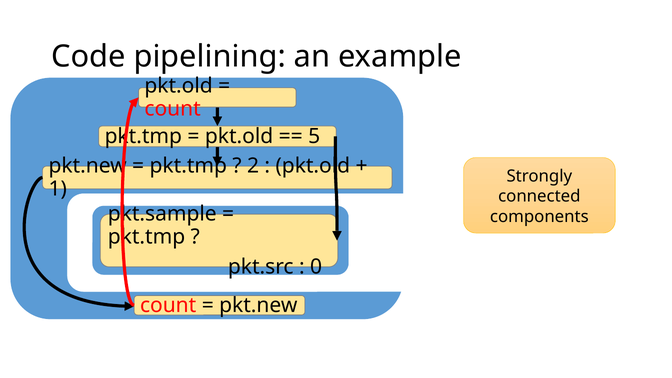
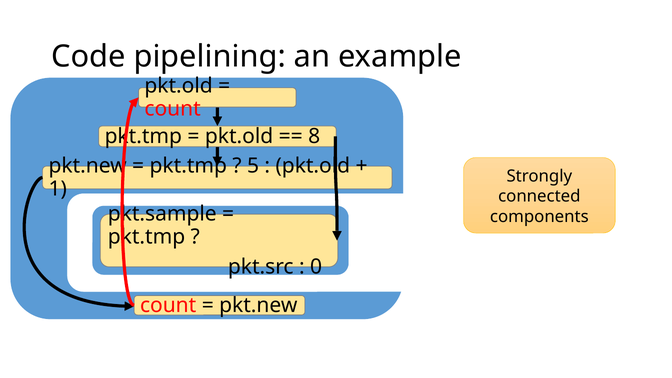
5: 5 -> 8
2: 2 -> 5
